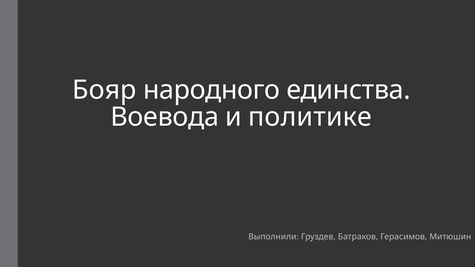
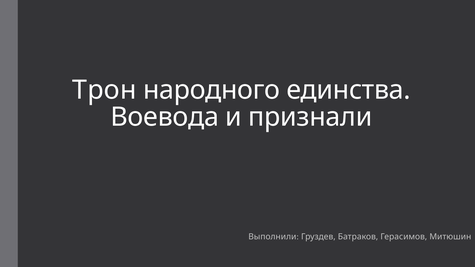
Бояр: Бояр -> Трон
политике: политике -> признали
